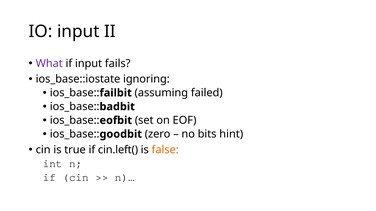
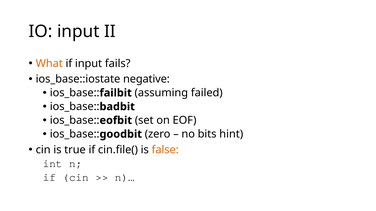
What colour: purple -> orange
ignoring: ignoring -> negative
cin.left(: cin.left( -> cin.file(
